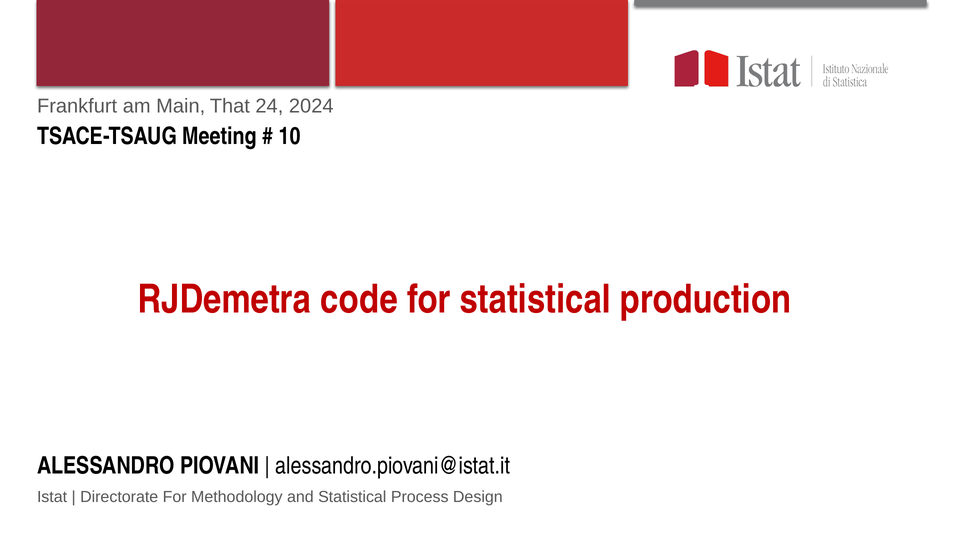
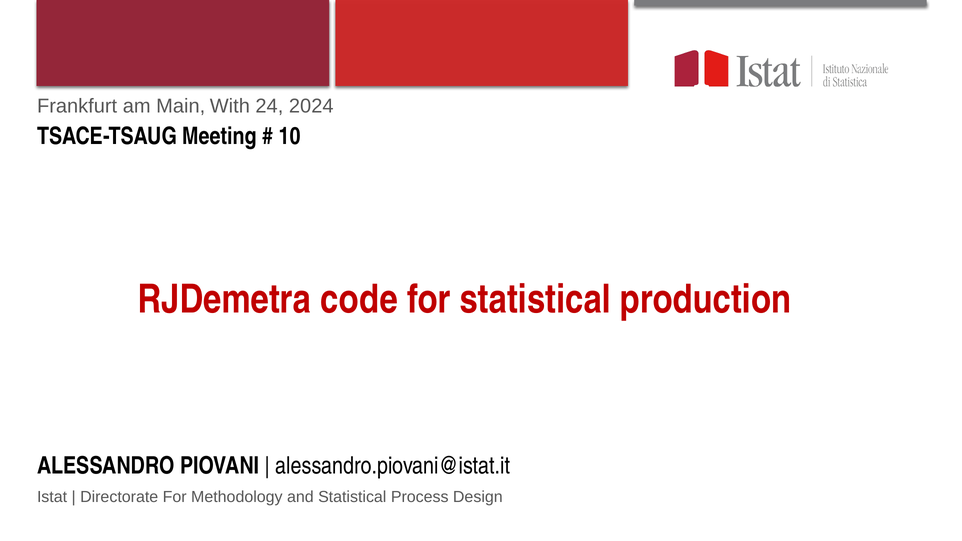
That: That -> With
